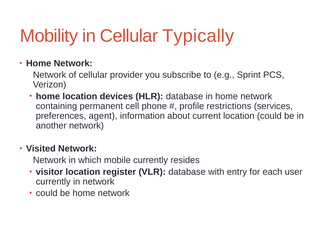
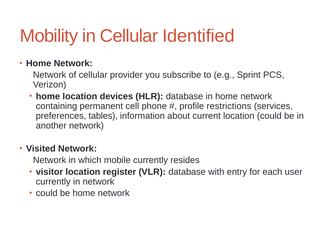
Typically: Typically -> Identified
agent: agent -> tables
